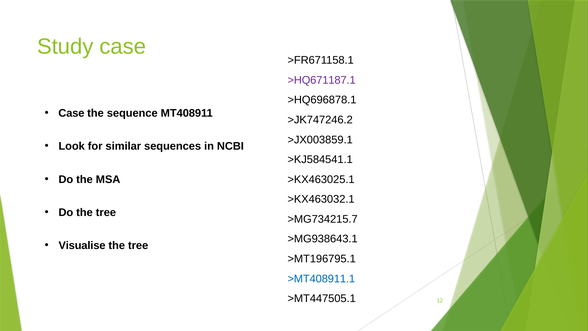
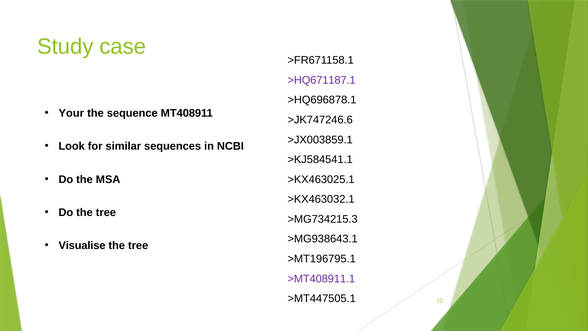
Case at (71, 113): Case -> Your
>JK747246.2: >JK747246.2 -> >JK747246.6
>MG734215.7: >MG734215.7 -> >MG734215.3
>MT408911.1 colour: blue -> purple
